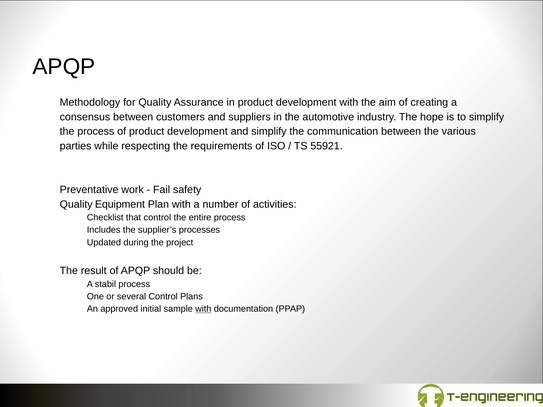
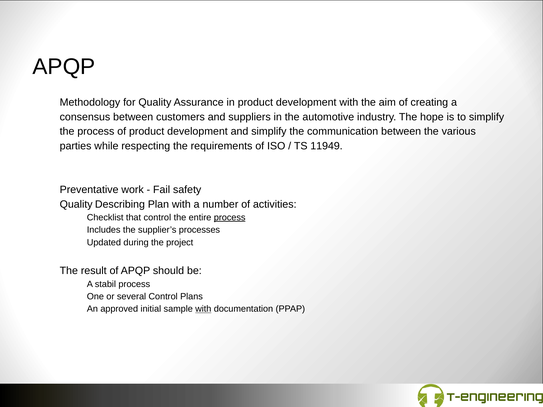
55921: 55921 -> 11949
Equipment: Equipment -> Describing
process at (230, 218) underline: none -> present
